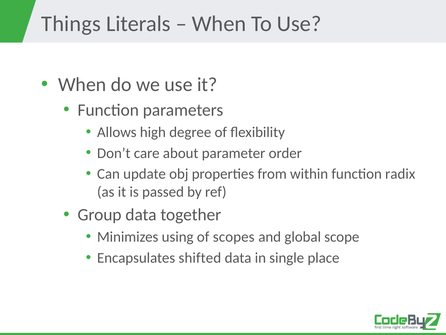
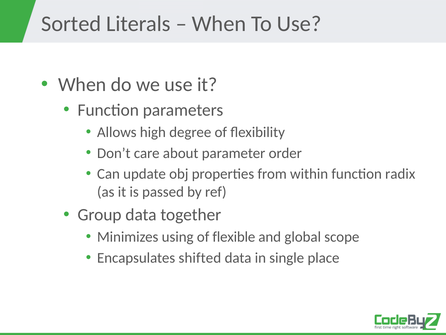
Things: Things -> Sorted
scopes: scopes -> flexible
